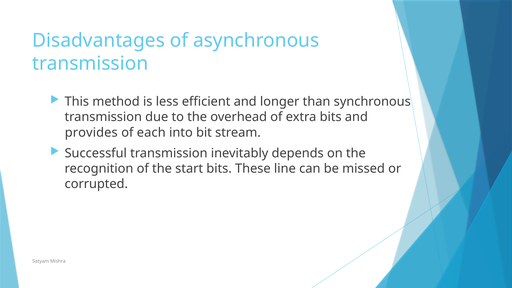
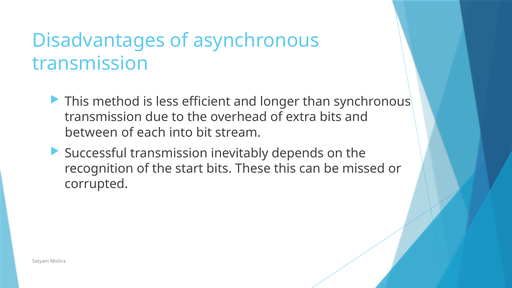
provides: provides -> between
These line: line -> this
